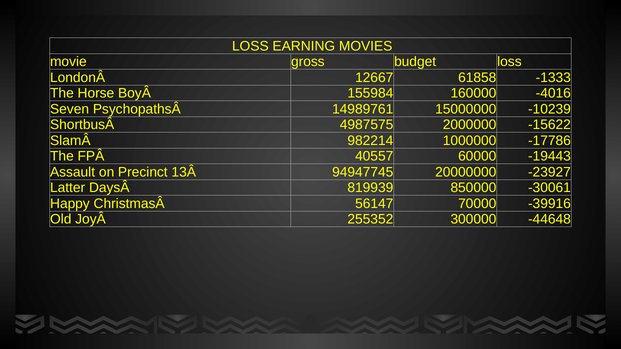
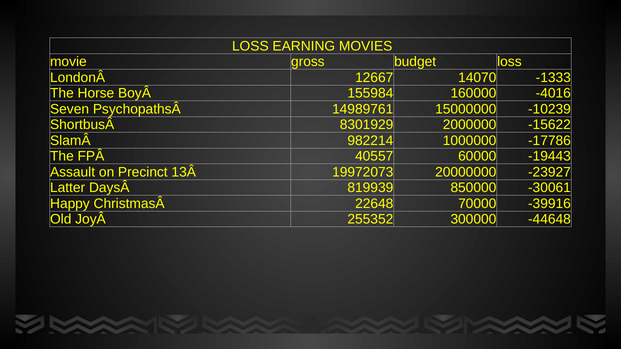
61858: 61858 -> 14070
4987575: 4987575 -> 8301929
94947745: 94947745 -> 19972073
56147: 56147 -> 22648
